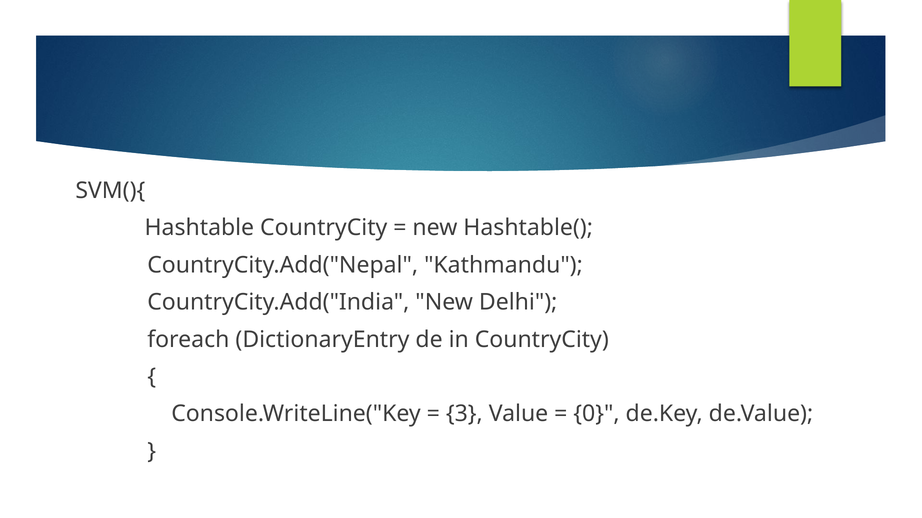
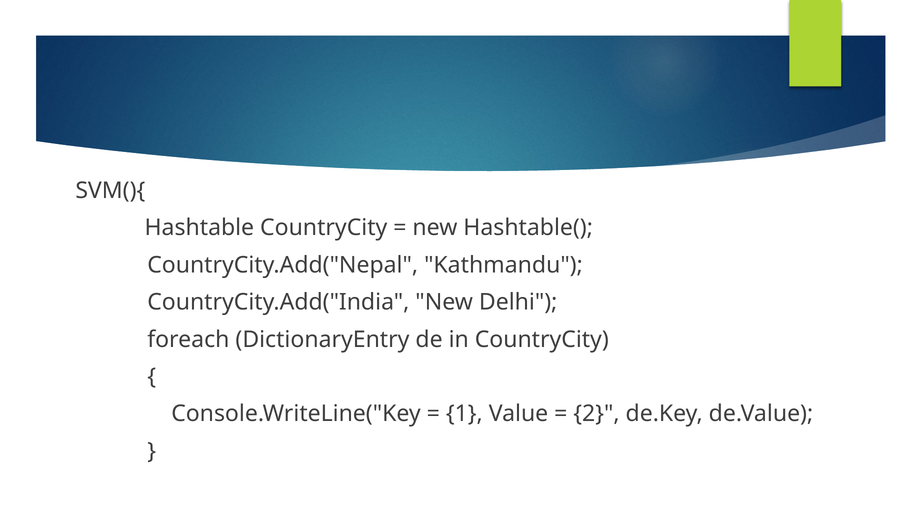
3: 3 -> 1
0: 0 -> 2
